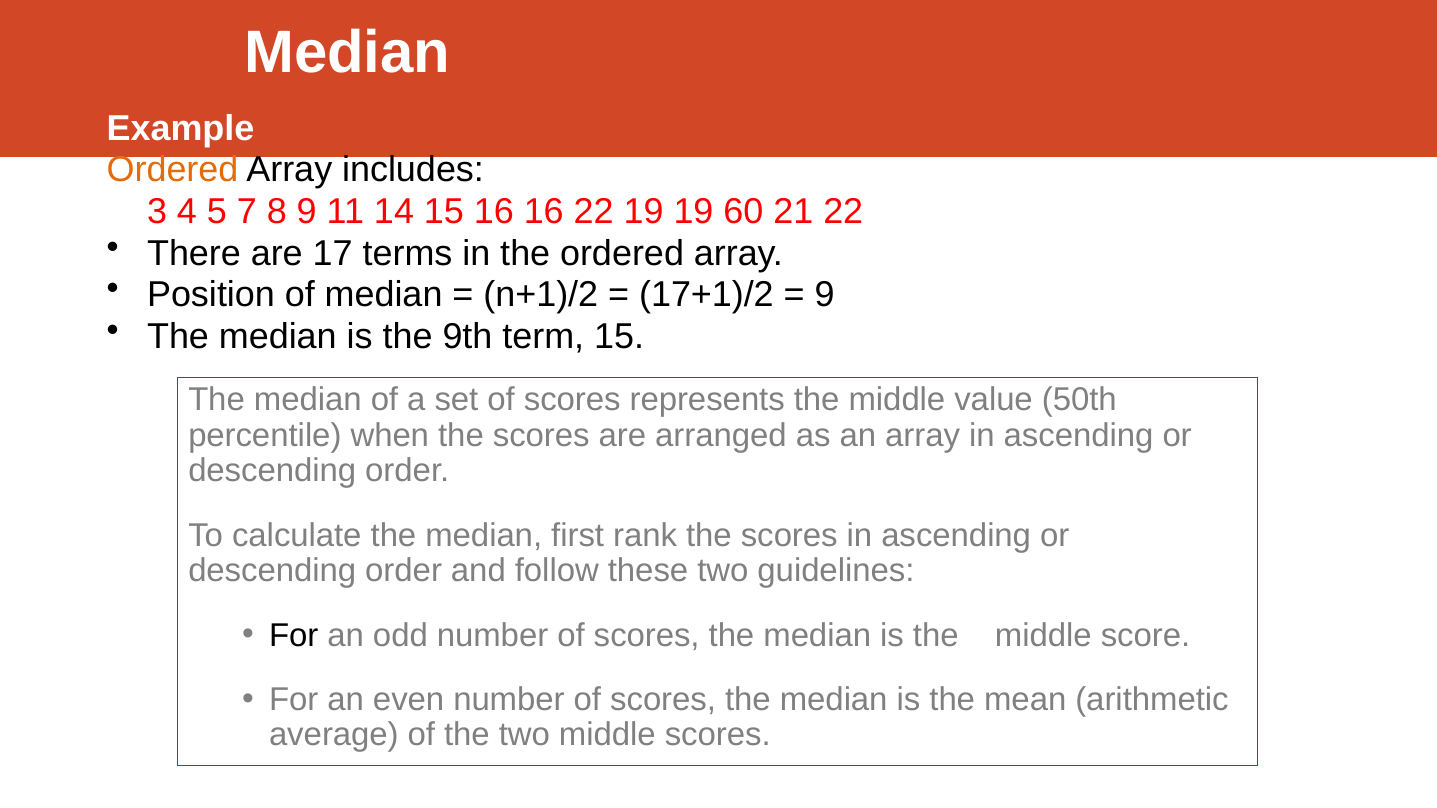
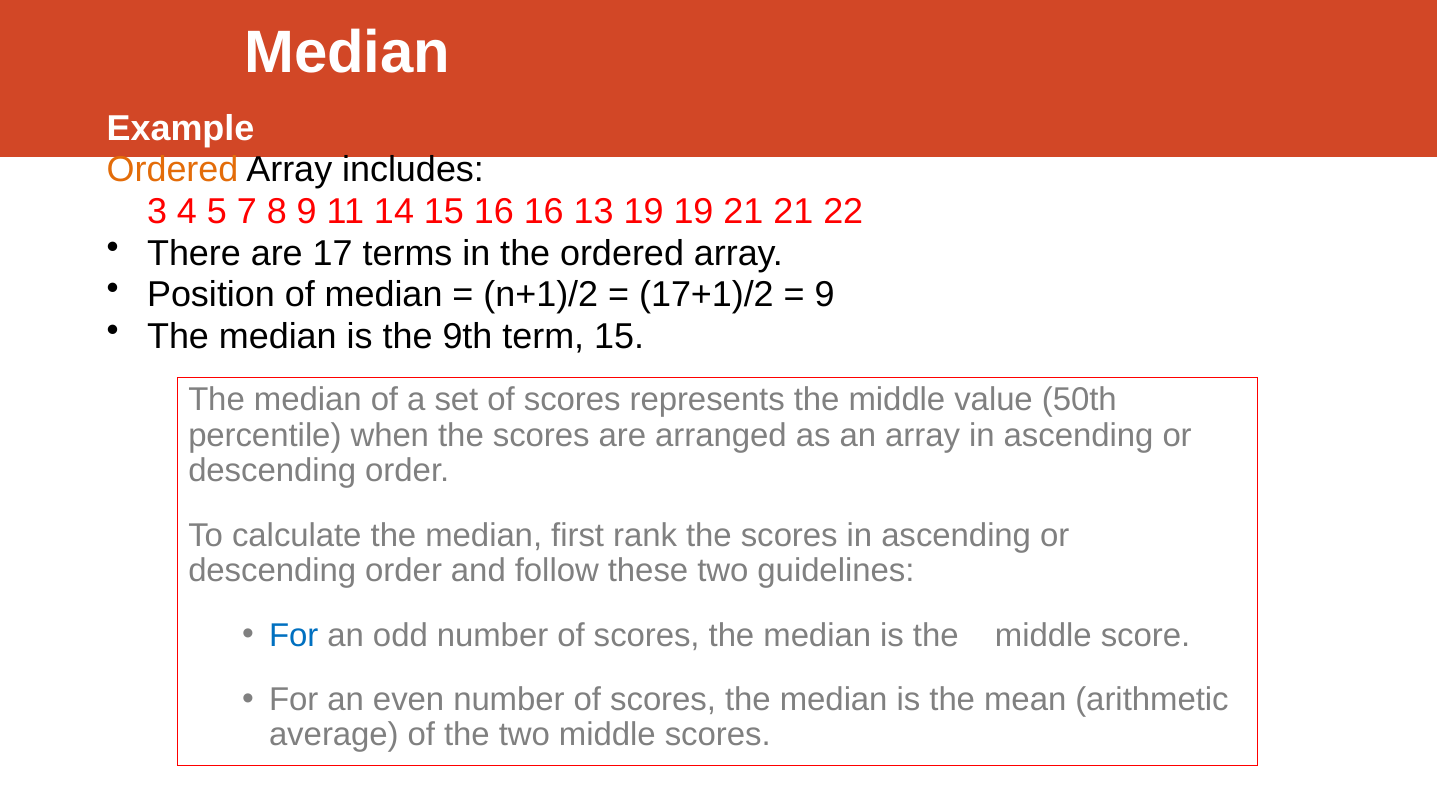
16 22: 22 -> 13
19 60: 60 -> 21
For at (294, 635) colour: black -> blue
